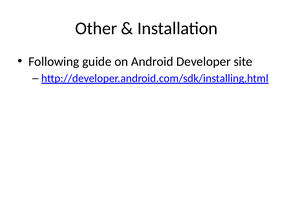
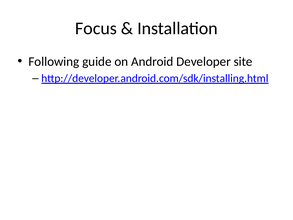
Other: Other -> Focus
